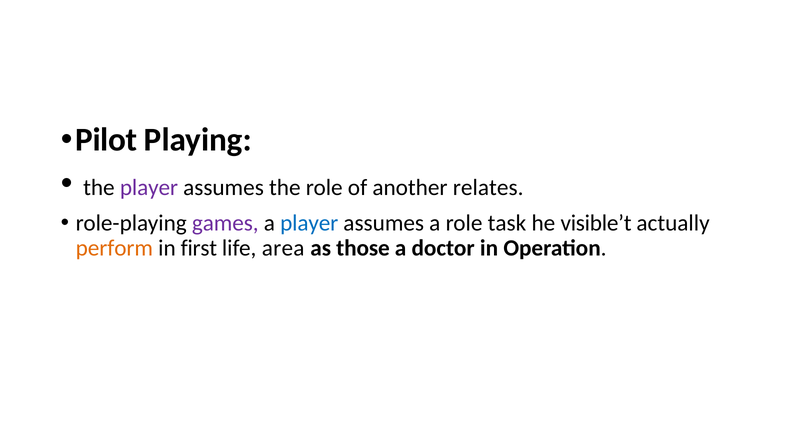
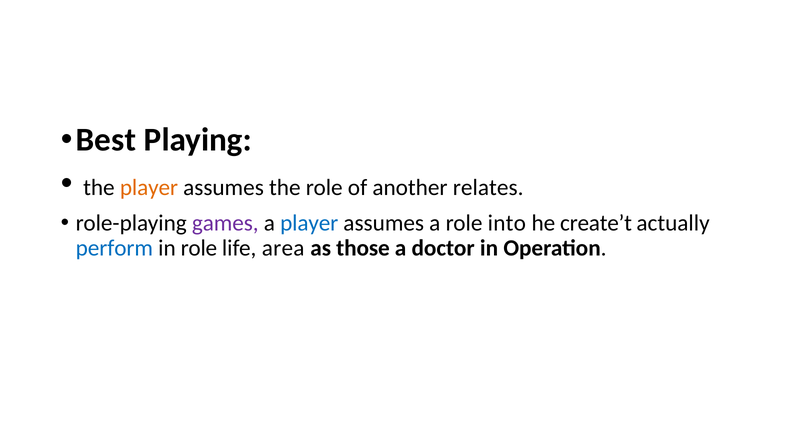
Pilot: Pilot -> Best
player at (149, 187) colour: purple -> orange
task: task -> into
visible’t: visible’t -> create’t
perform colour: orange -> blue
in first: first -> role
